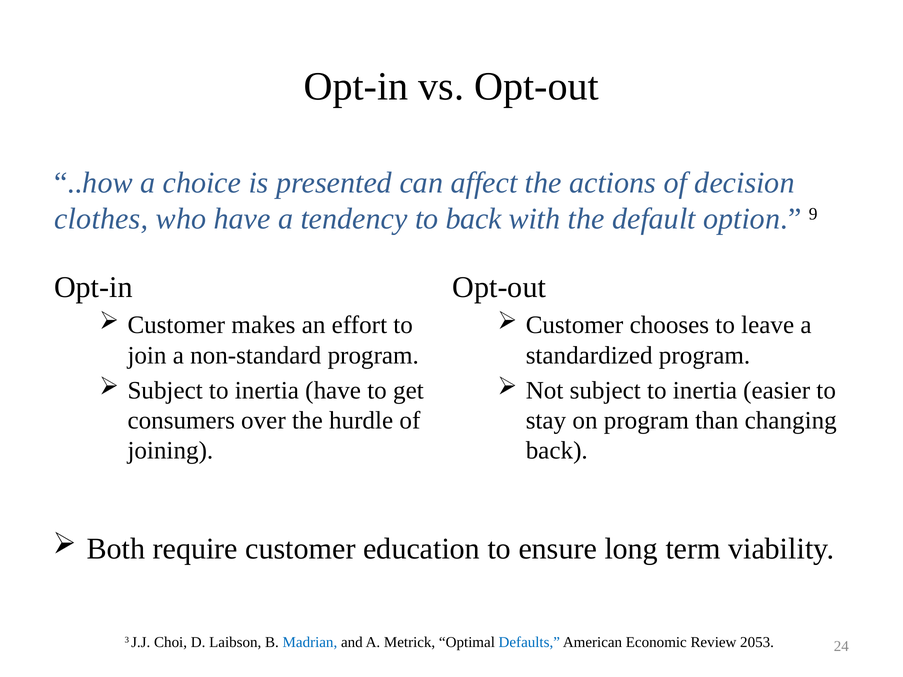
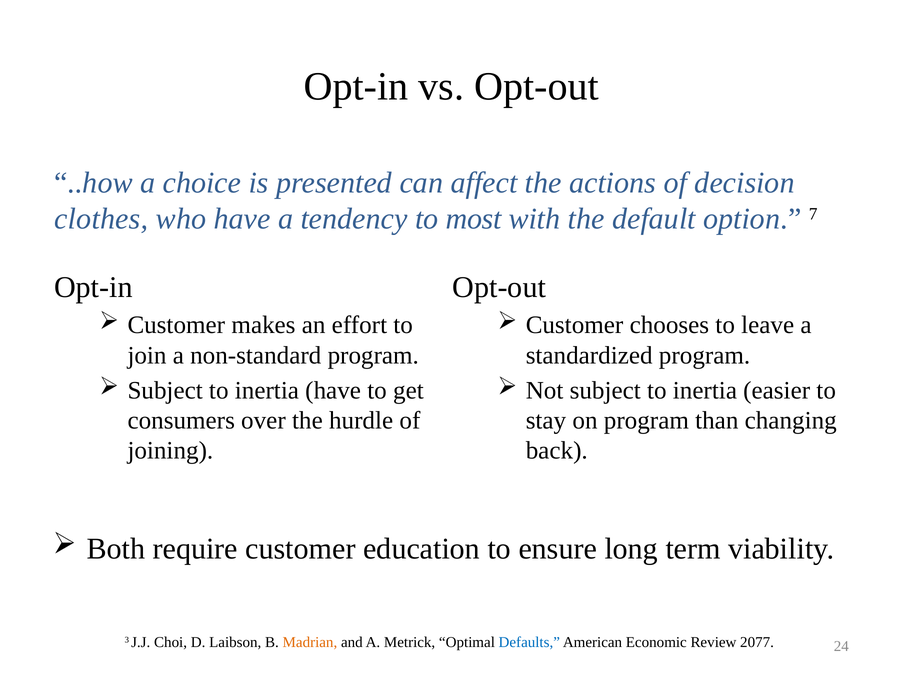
to back: back -> most
9: 9 -> 7
Madrian colour: blue -> orange
2053: 2053 -> 2077
